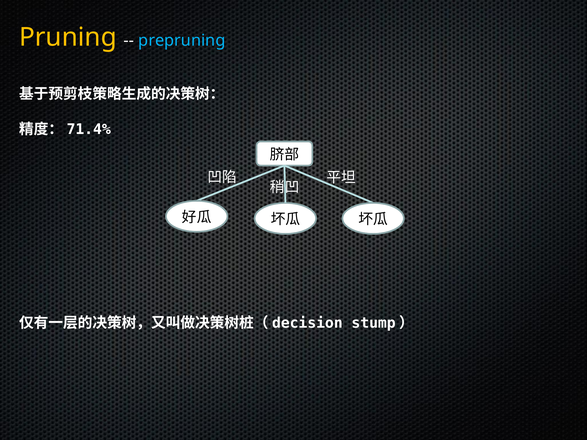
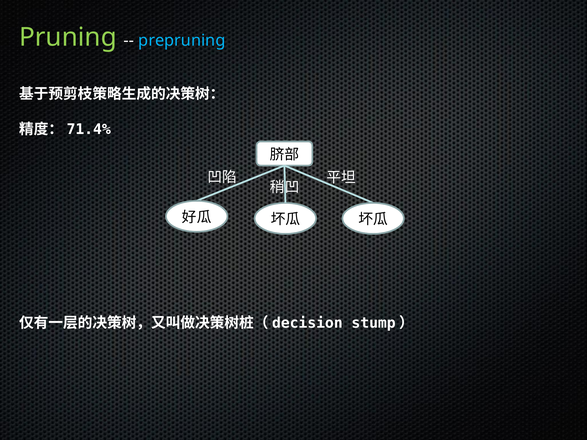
Pruning colour: yellow -> light green
